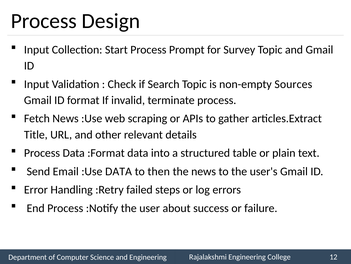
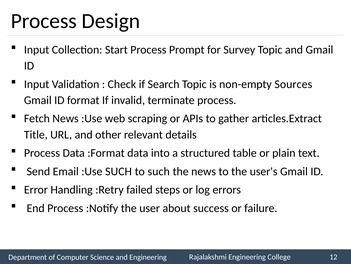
:Use DATA: DATA -> SUCH
to then: then -> such
